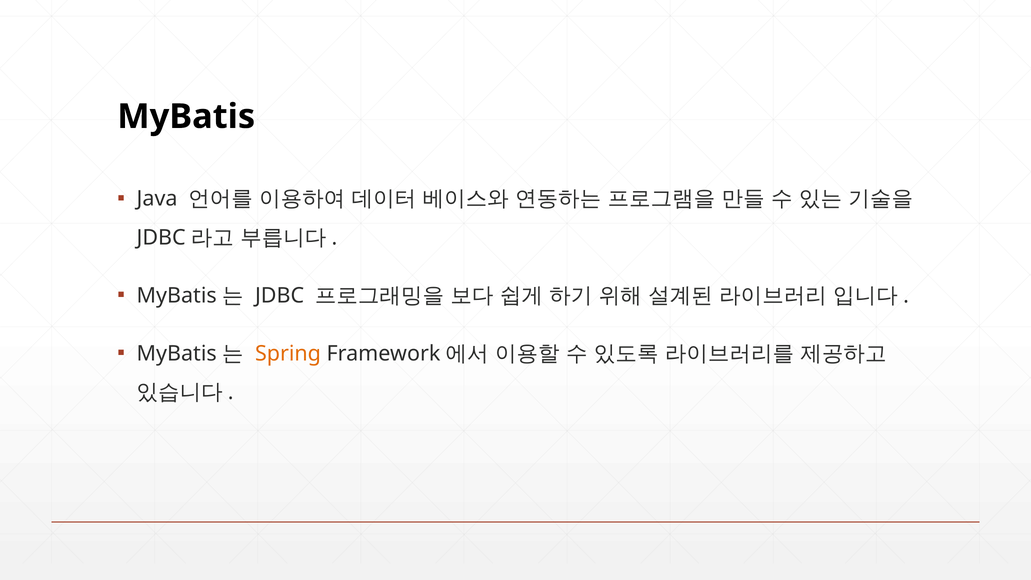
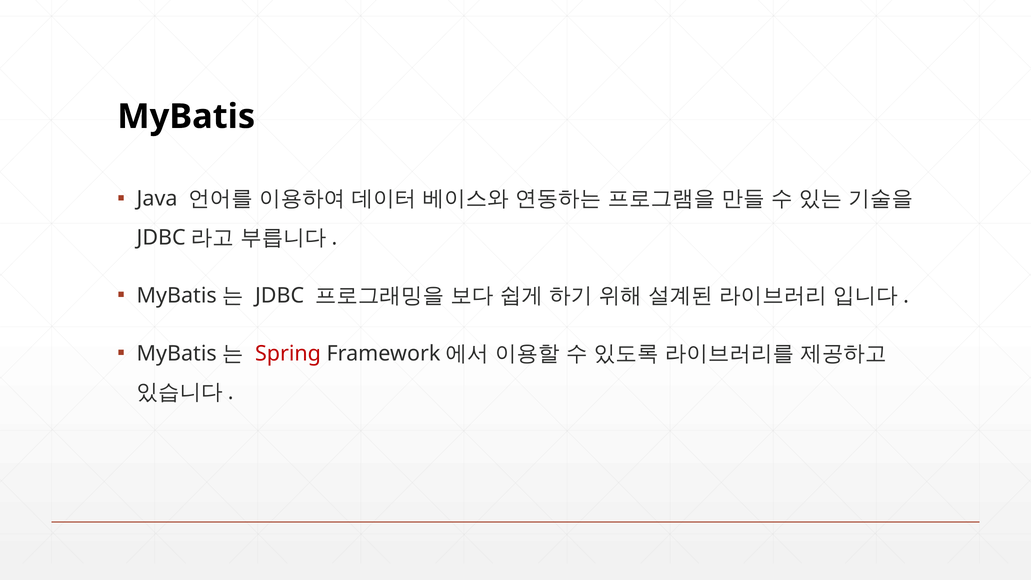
Spring colour: orange -> red
